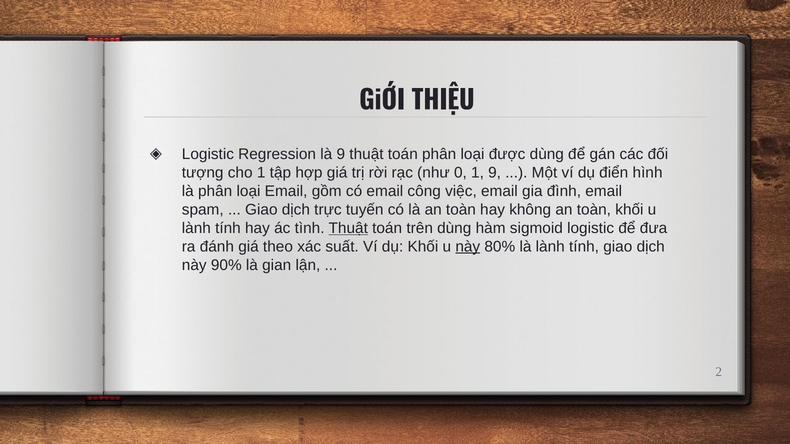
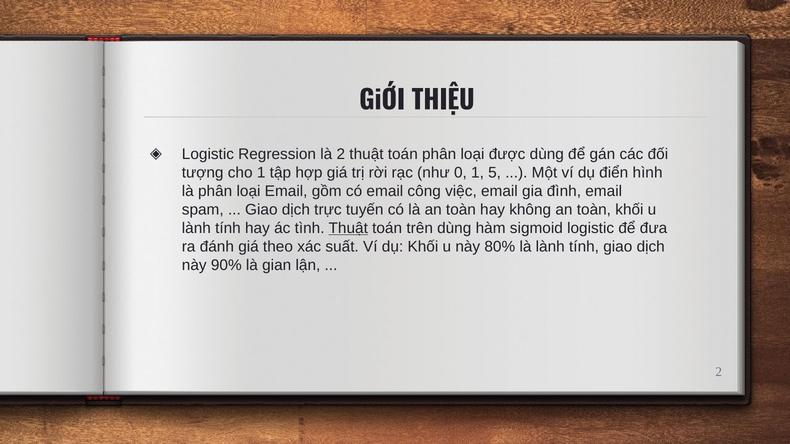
là 9: 9 -> 2
1 9: 9 -> 5
này at (468, 247) underline: present -> none
